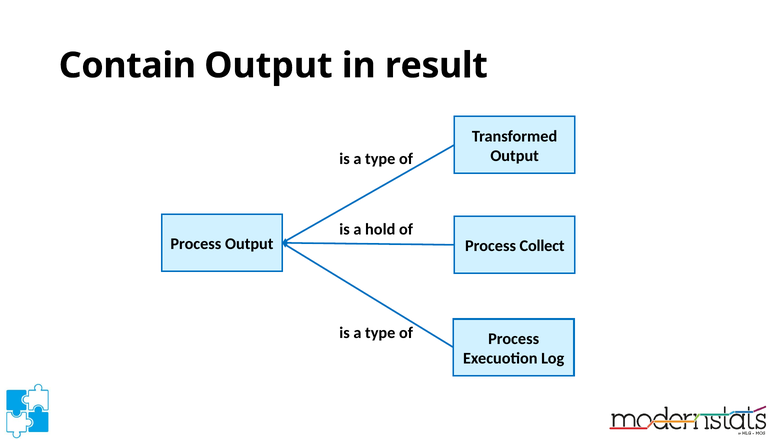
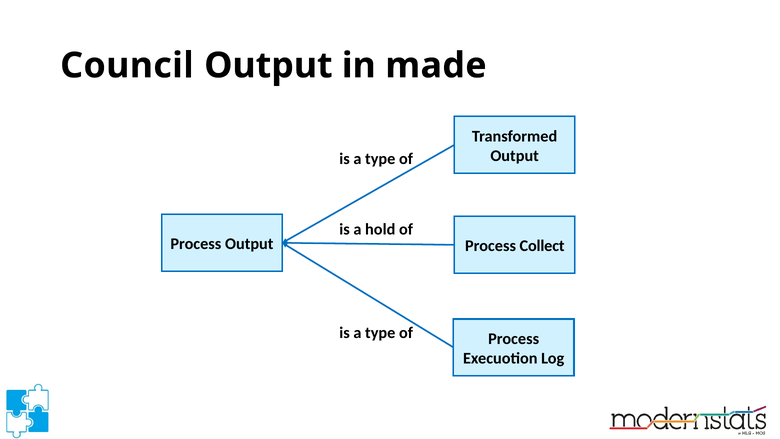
Contain: Contain -> Council
result: result -> made
